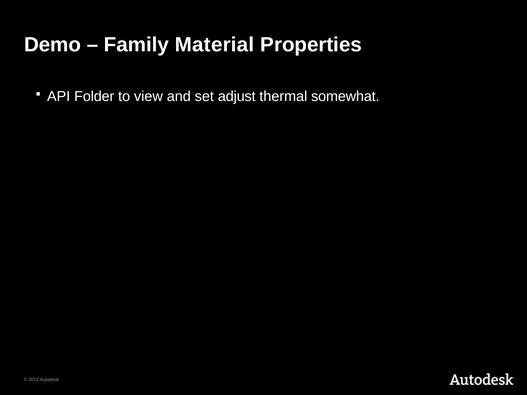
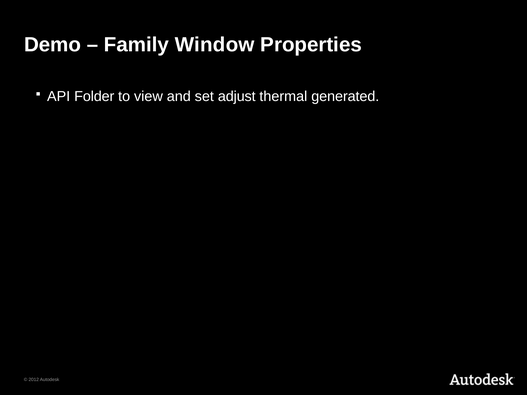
Material: Material -> Window
somewhat: somewhat -> generated
